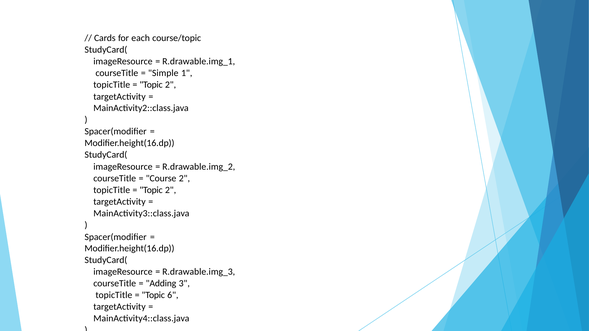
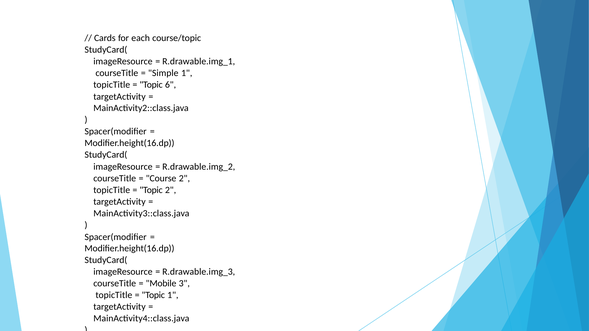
2 at (171, 85): 2 -> 6
Adding: Adding -> Mobile
Topic 6: 6 -> 1
